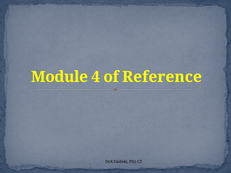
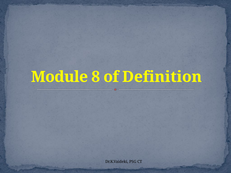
4: 4 -> 8
Reference: Reference -> Definition
